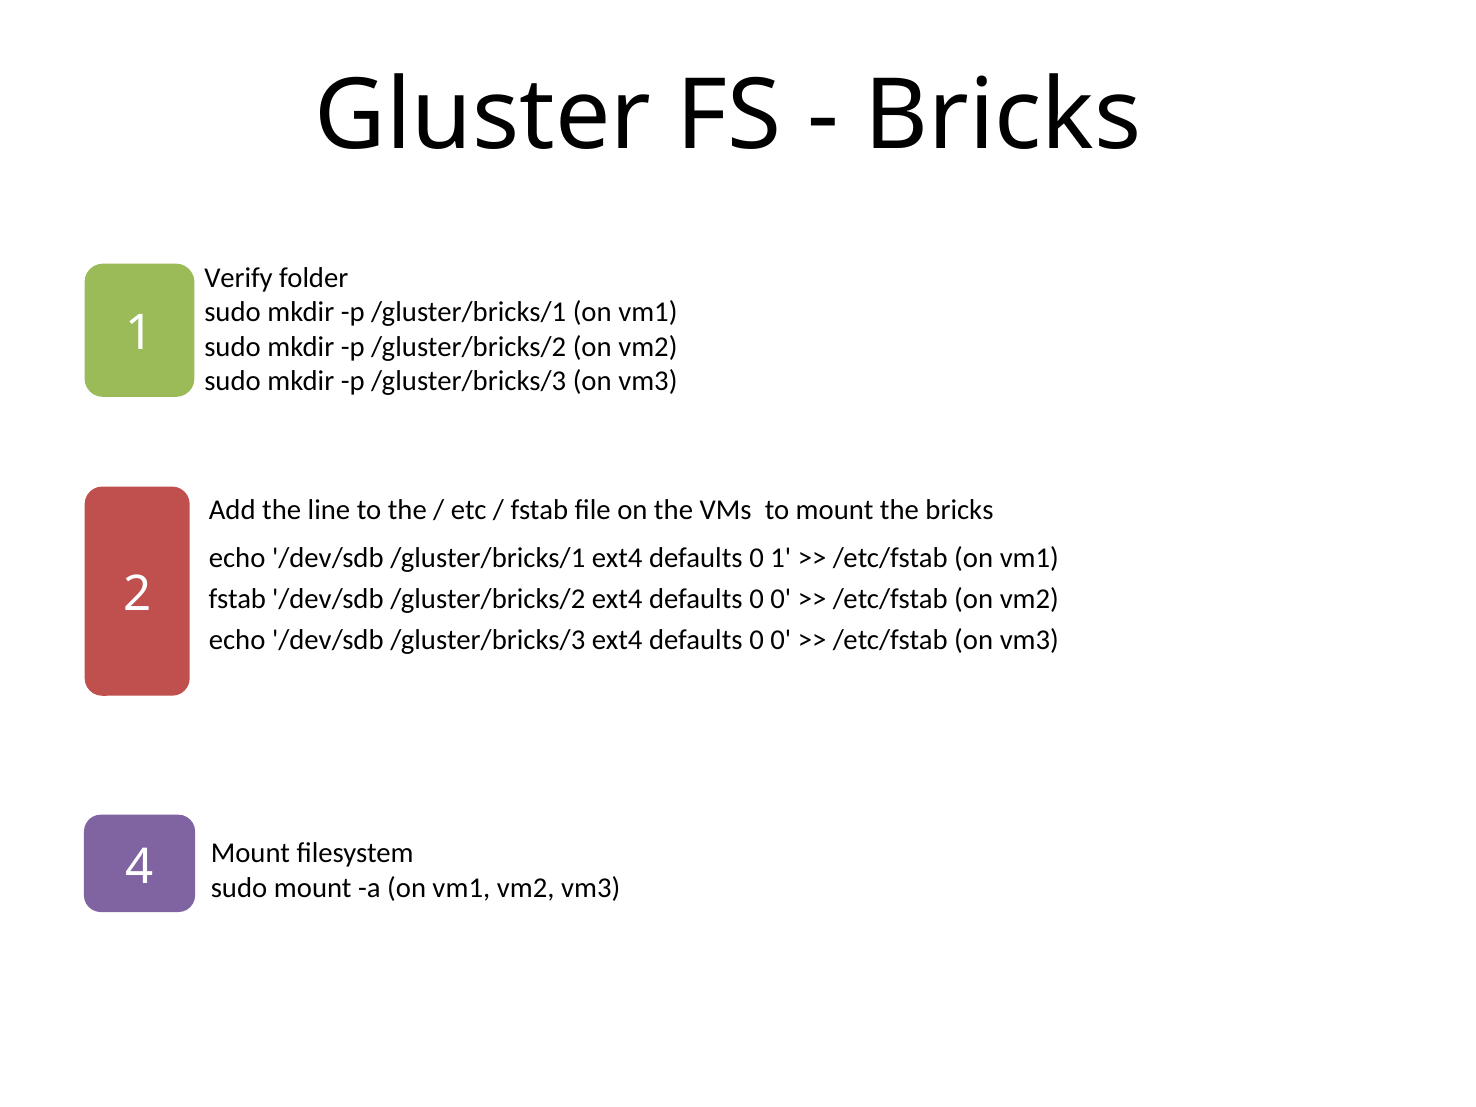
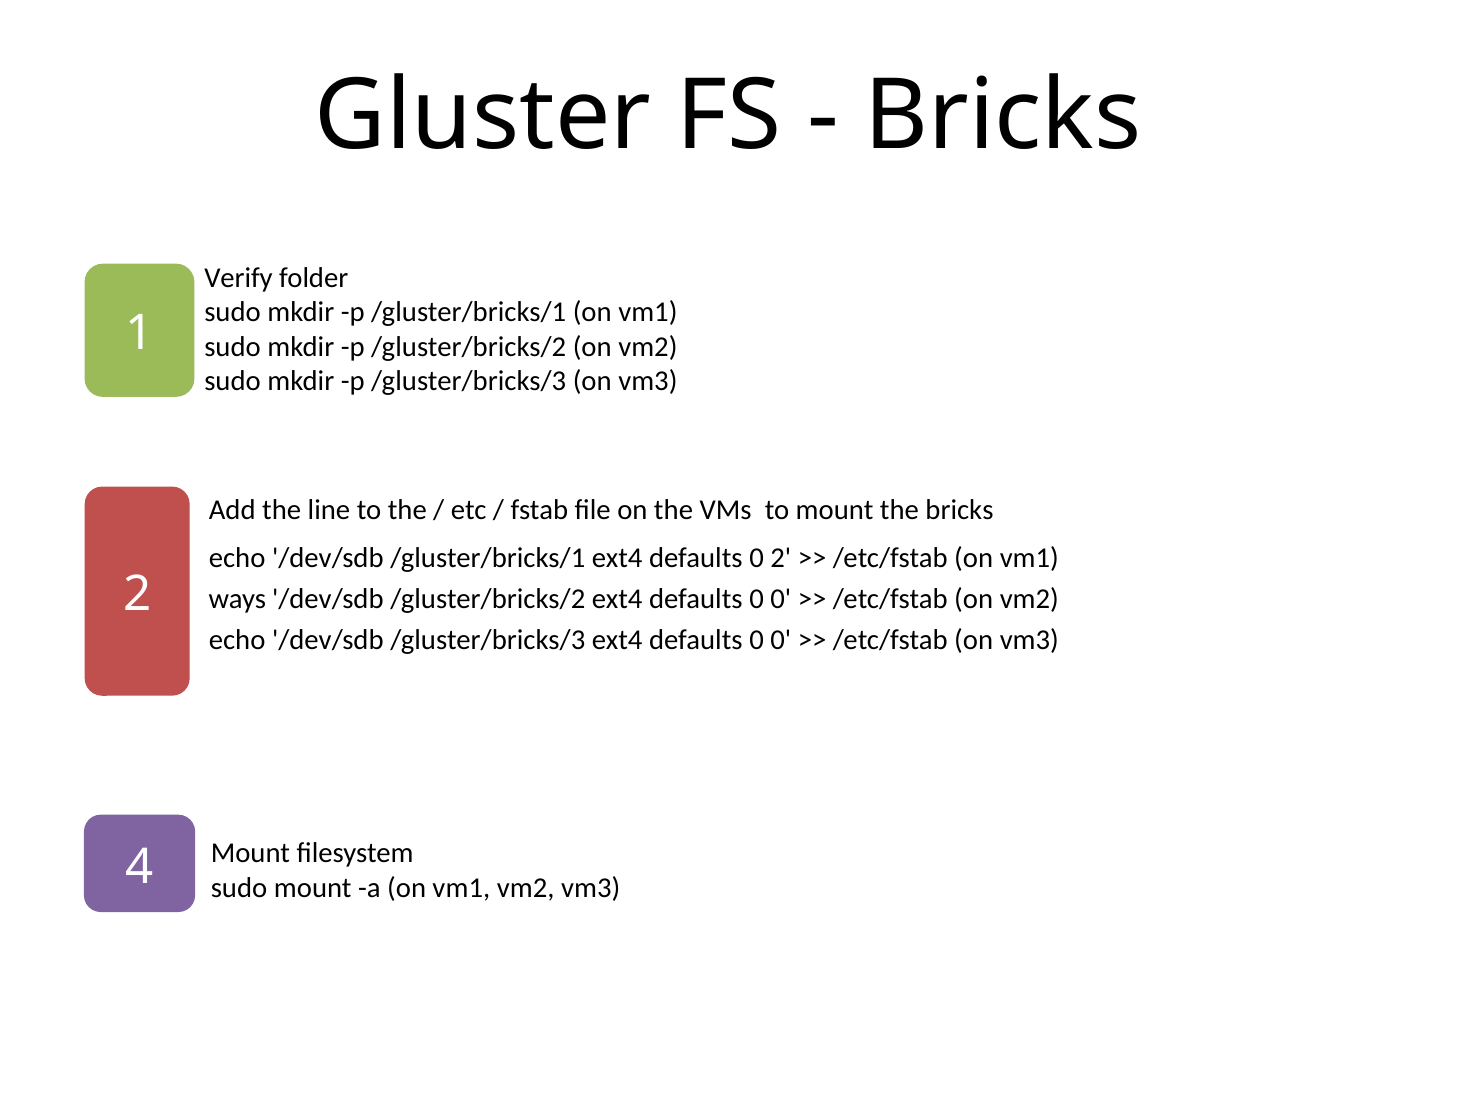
0 1: 1 -> 2
fstab at (237, 599): fstab -> ways
